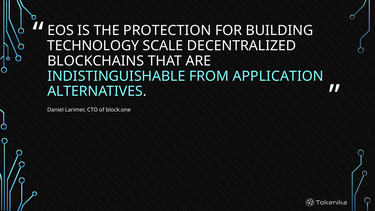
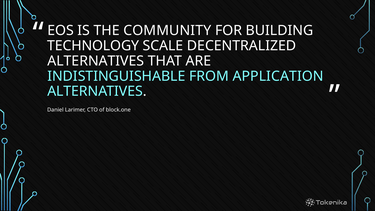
PROTECTION: PROTECTION -> COMMUNITY
BLOCKCHAINS at (96, 61): BLOCKCHAINS -> ALTERNATIVES
